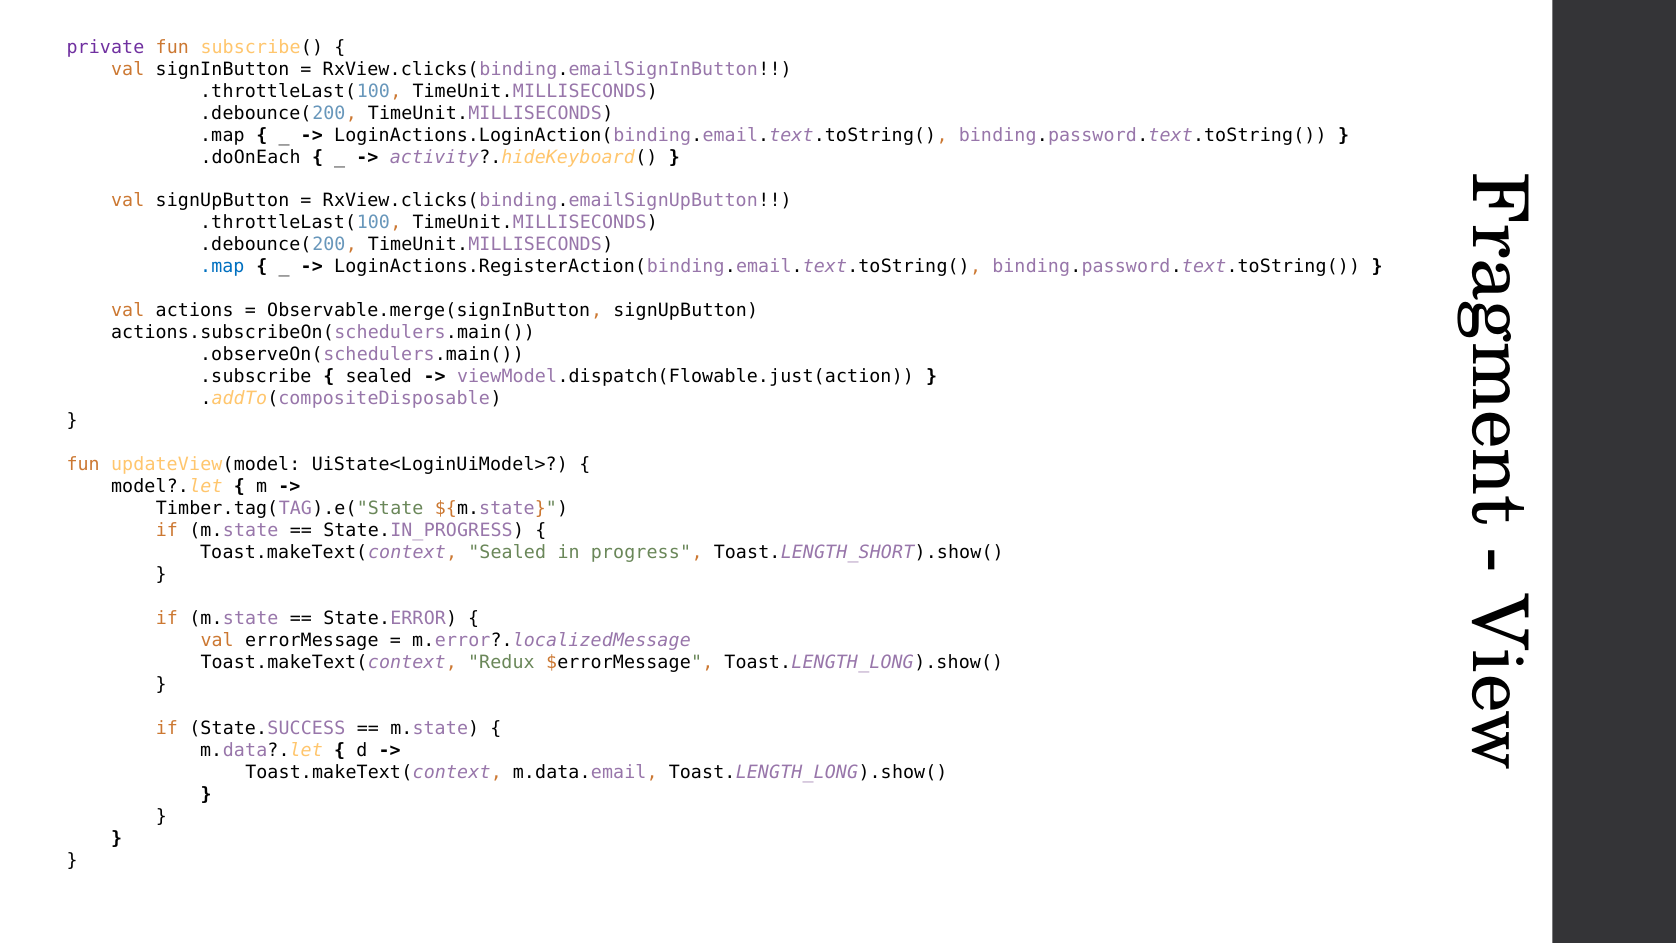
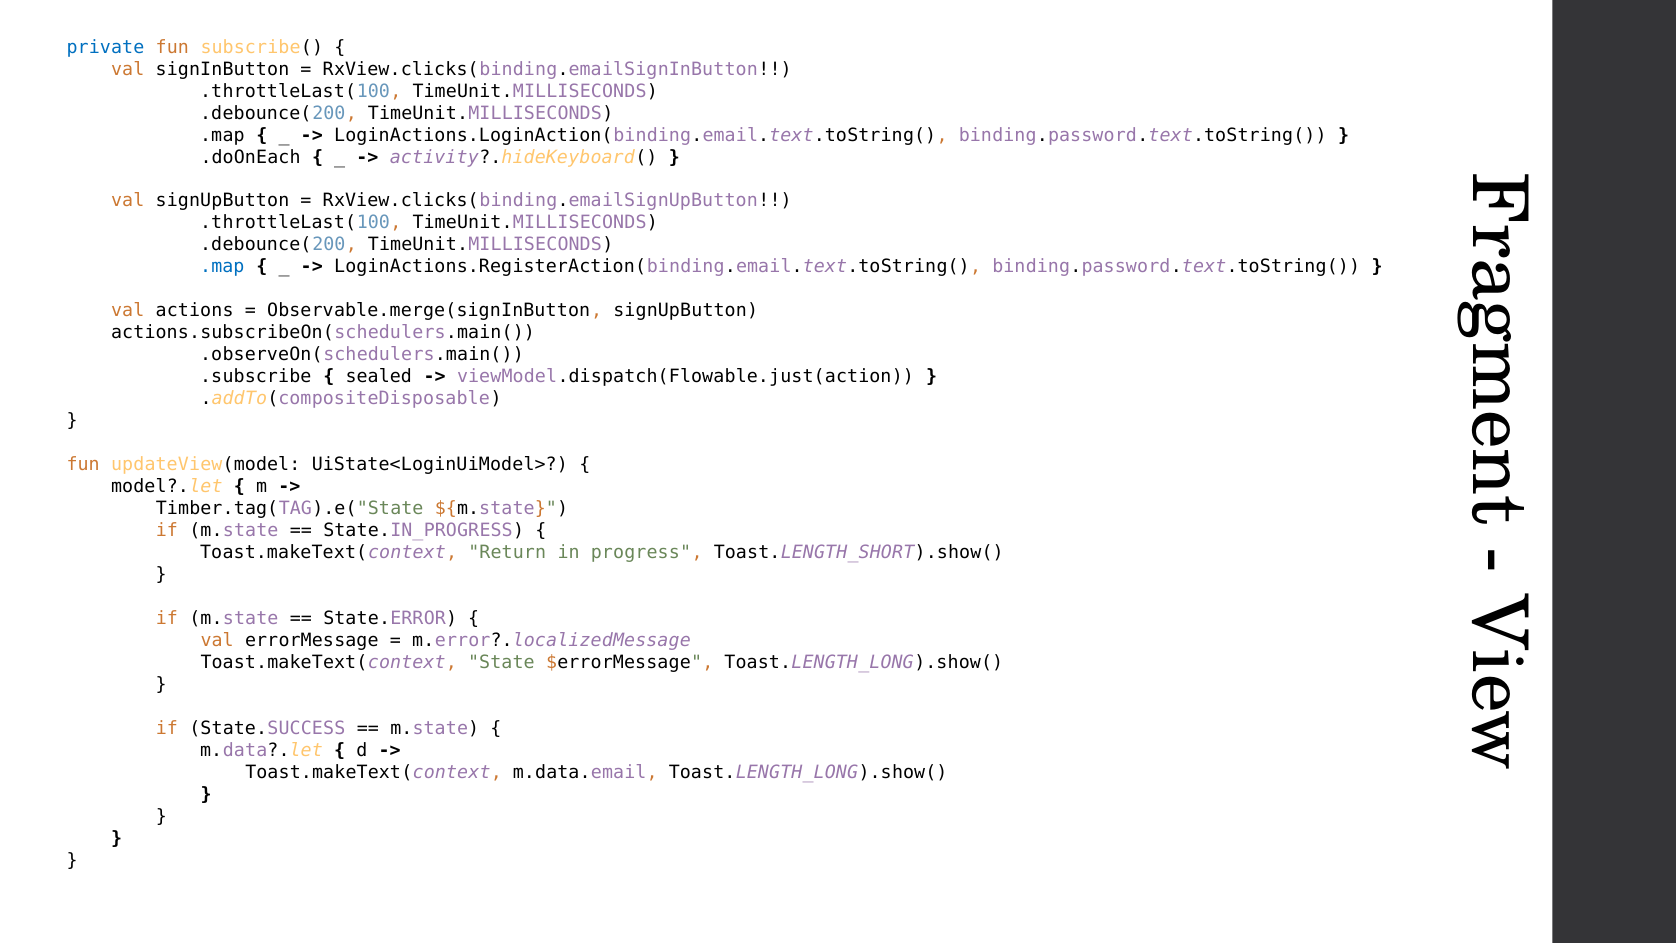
private colour: purple -> blue
Toast.makeText(context Sealed: Sealed -> Return
Redux: Redux -> State
